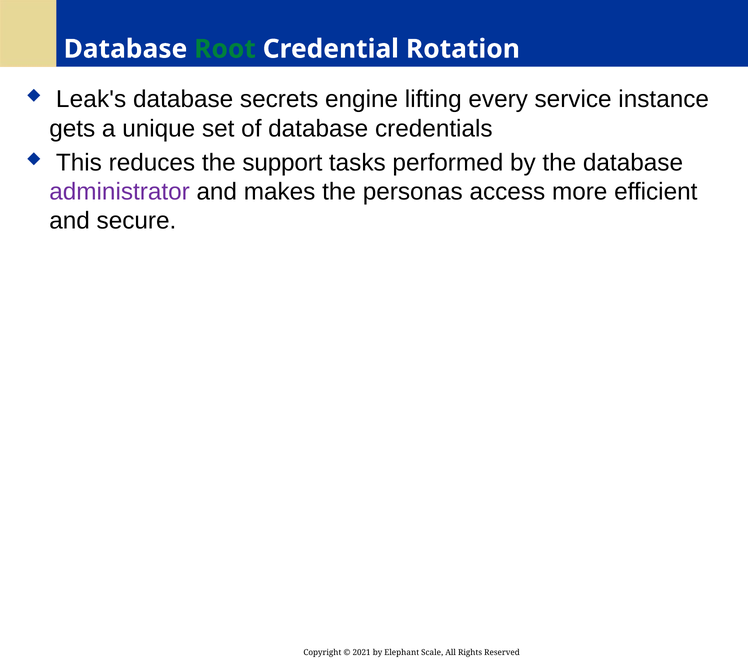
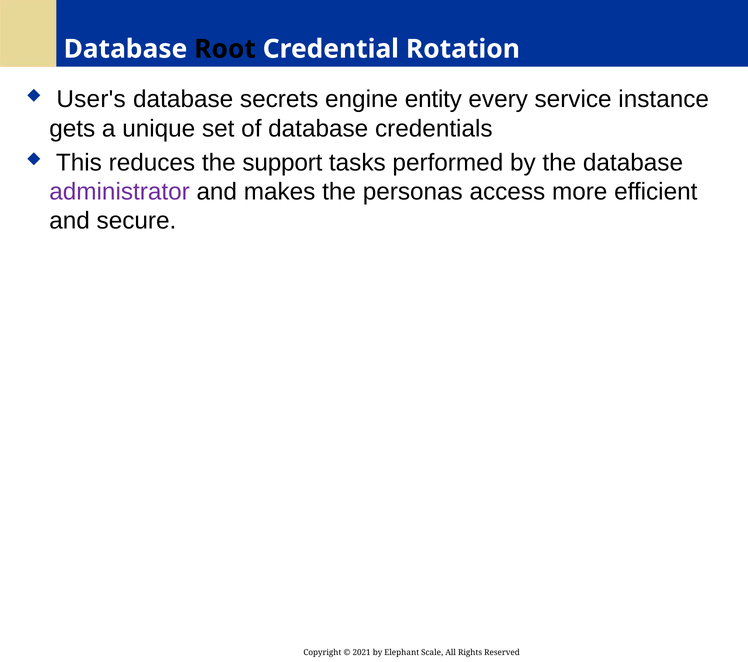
Root colour: green -> black
Leak's: Leak's -> User's
lifting: lifting -> entity
